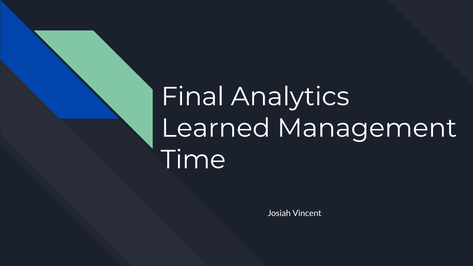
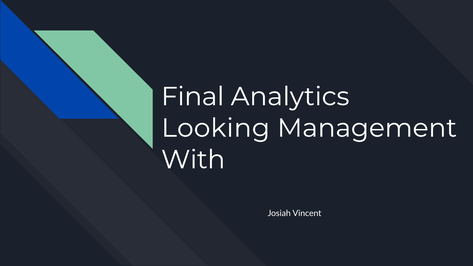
Learned: Learned -> Looking
Time: Time -> With
